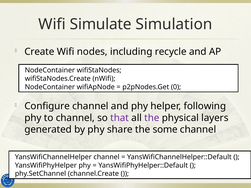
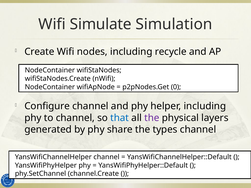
helper following: following -> including
that colour: purple -> blue
some: some -> types
